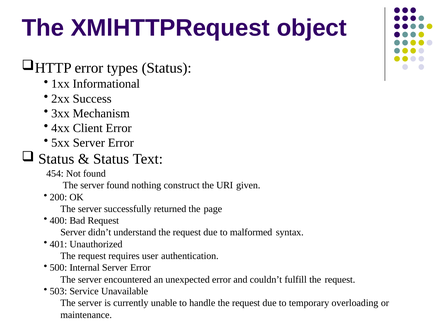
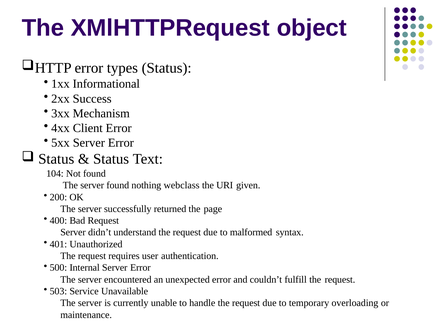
454: 454 -> 104
construct: construct -> webclass
